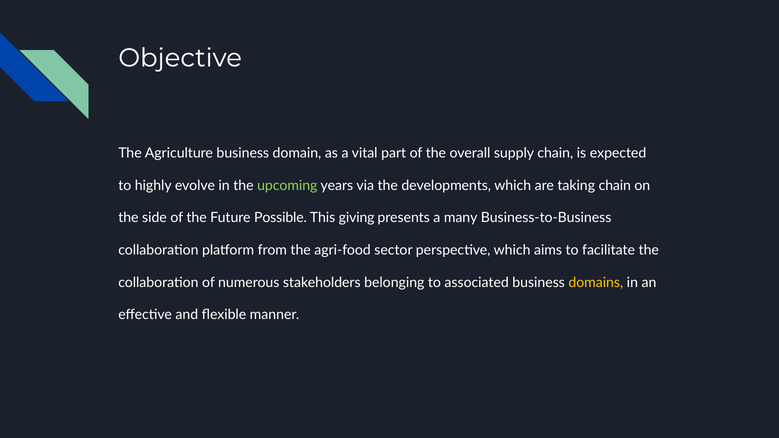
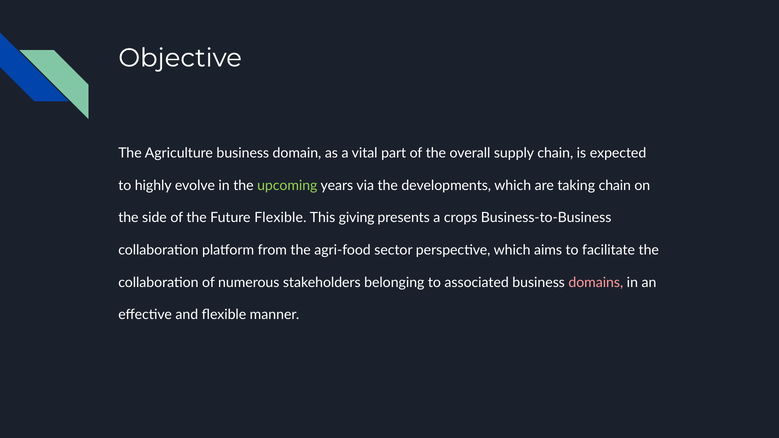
Future Possible: Possible -> Flexible
many: many -> crops
domains colour: yellow -> pink
